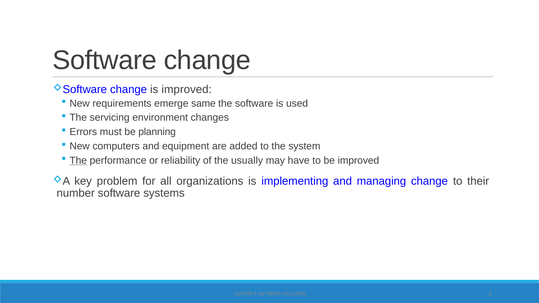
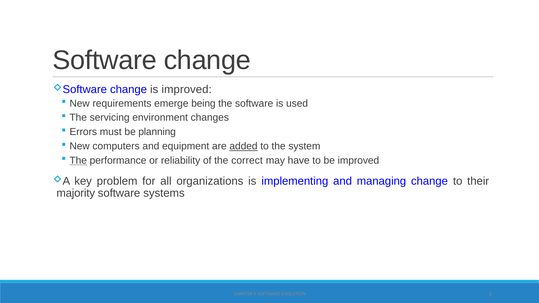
same: same -> being
added underline: none -> present
usually: usually -> correct
number: number -> majority
